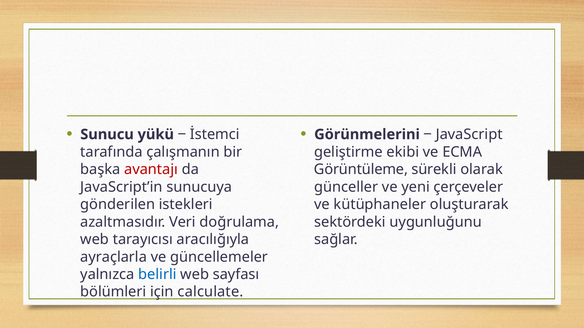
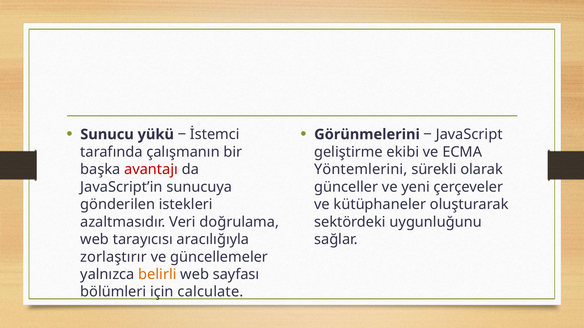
Görüntüleme: Görüntüleme -> Yöntemlerini
ayraçlarla: ayraçlarla -> zorlaştırır
belirli colour: blue -> orange
